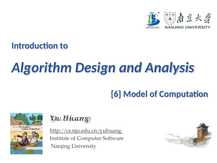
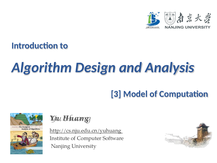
6: 6 -> 3
